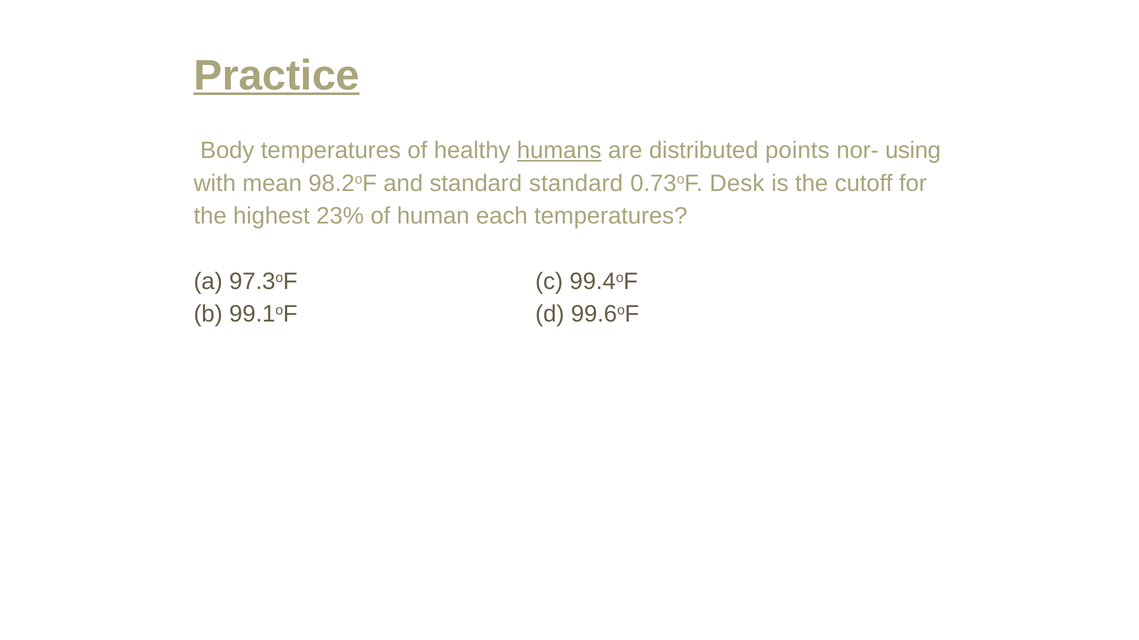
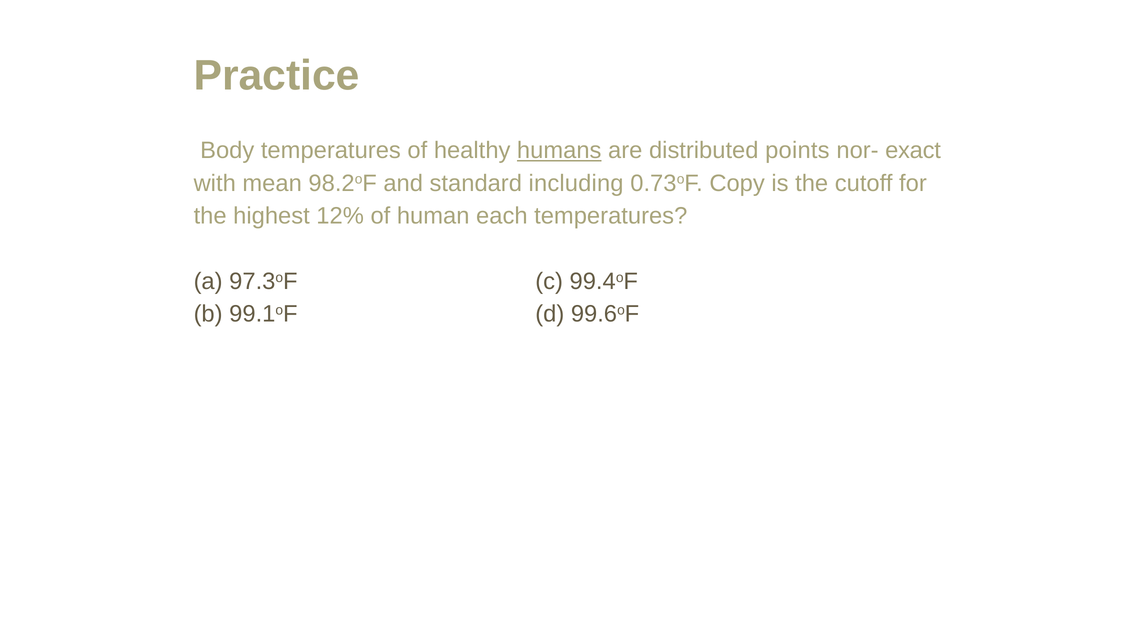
Practice underline: present -> none
using: using -> exact
standard standard: standard -> including
Desk: Desk -> Copy
23%: 23% -> 12%
